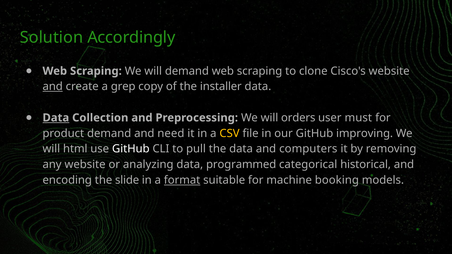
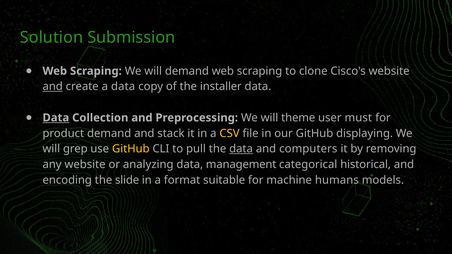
Accordingly: Accordingly -> Submission
a grep: grep -> data
orders: orders -> theme
need: need -> stack
improving: improving -> displaying
html: html -> grep
GitHub at (131, 149) colour: white -> yellow
data at (241, 149) underline: none -> present
programmed: programmed -> management
format underline: present -> none
booking: booking -> humans
